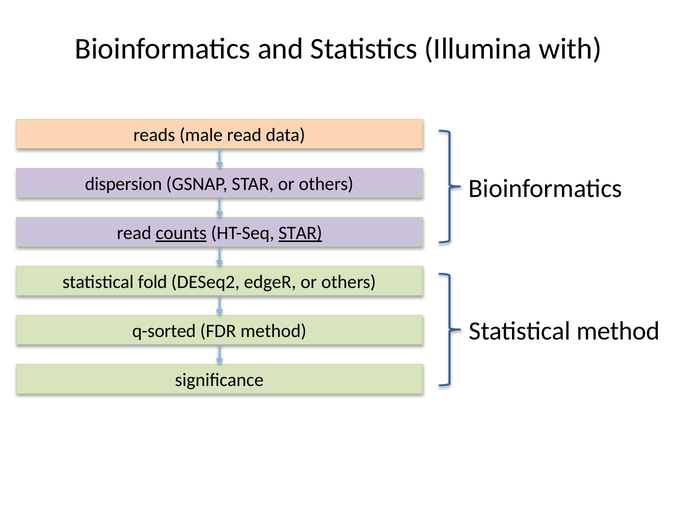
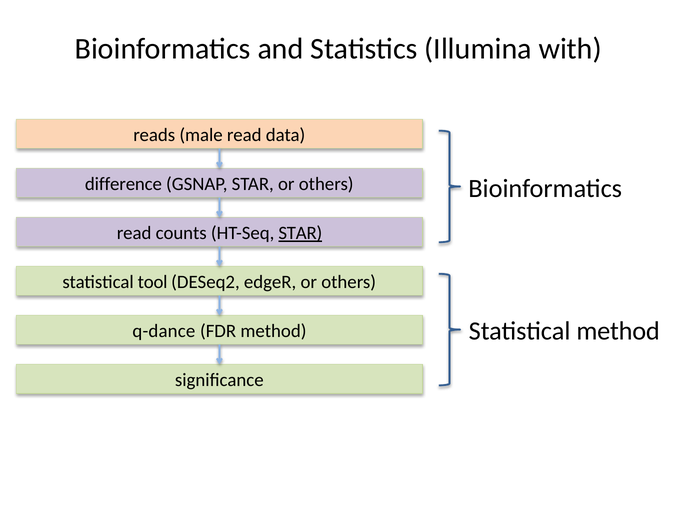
dispersion: dispersion -> difference
counts underline: present -> none
fold: fold -> tool
q-sorted: q-sorted -> q-dance
